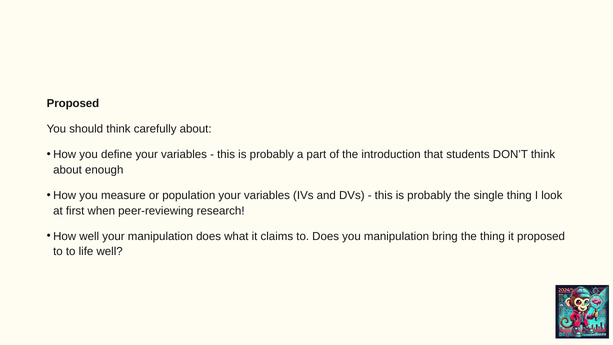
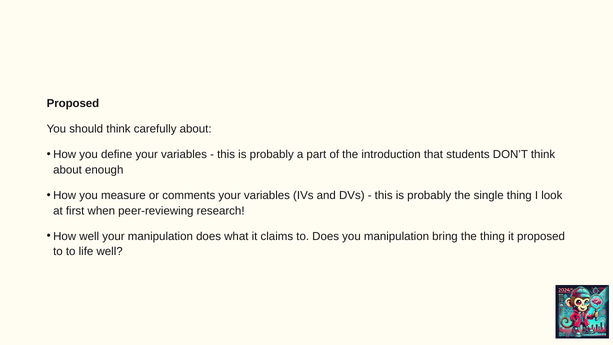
population: population -> comments
